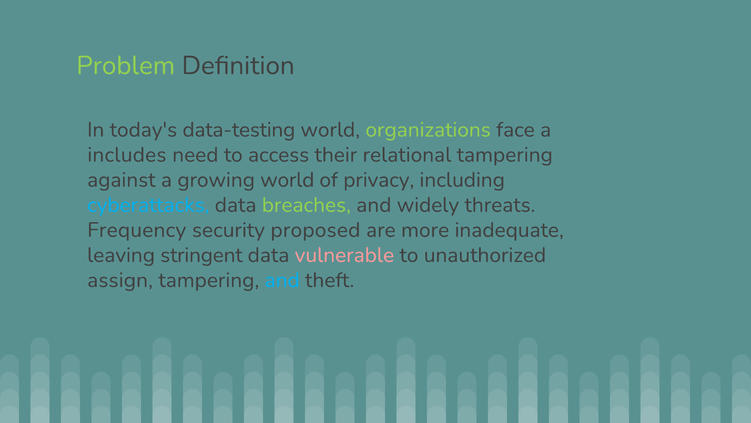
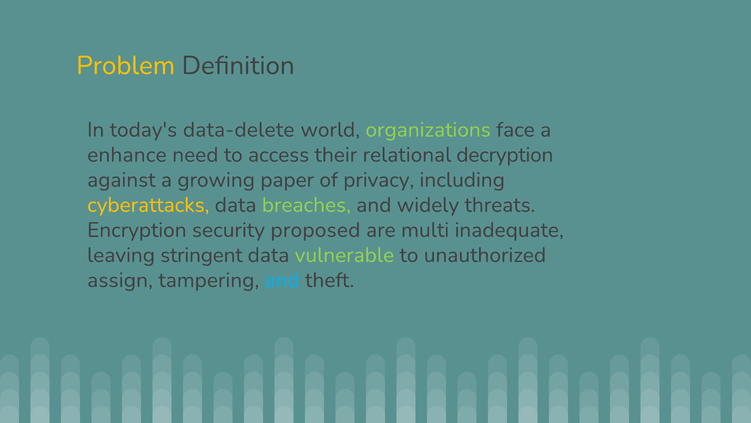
Problem colour: light green -> yellow
data-testing: data-testing -> data-delete
includes: includes -> enhance
relational tampering: tampering -> decryption
growing world: world -> paper
cyberattacks colour: light blue -> yellow
Frequency: Frequency -> Encryption
more: more -> multi
vulnerable colour: pink -> light green
